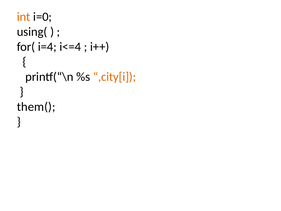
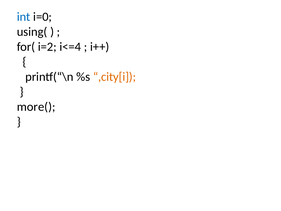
int colour: orange -> blue
i=4: i=4 -> i=2
them(: them( -> more(
